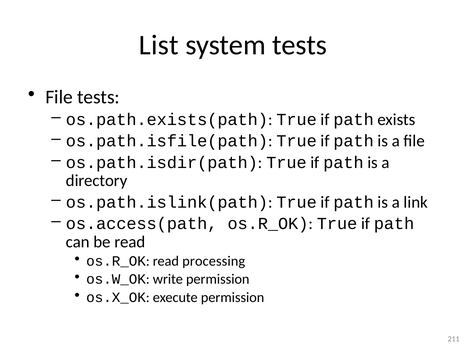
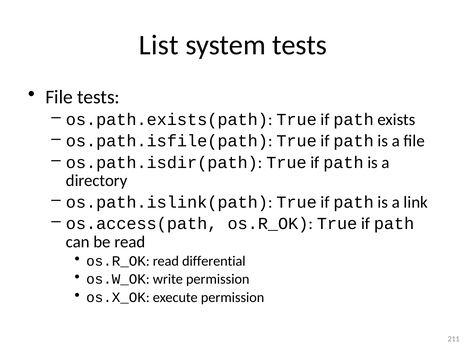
processing: processing -> differential
